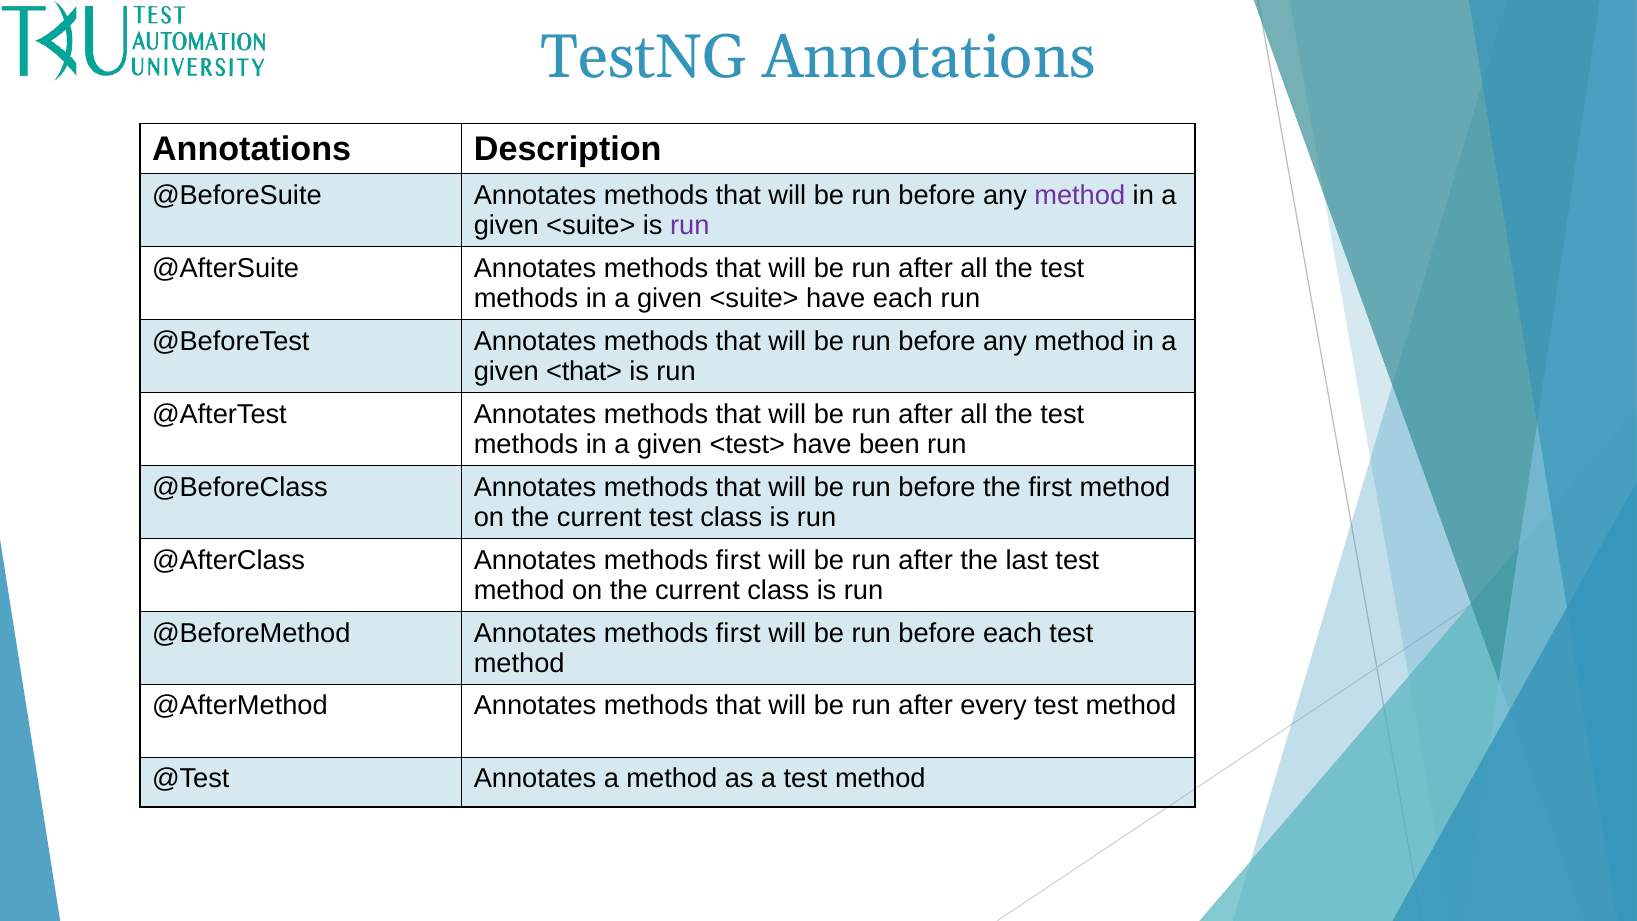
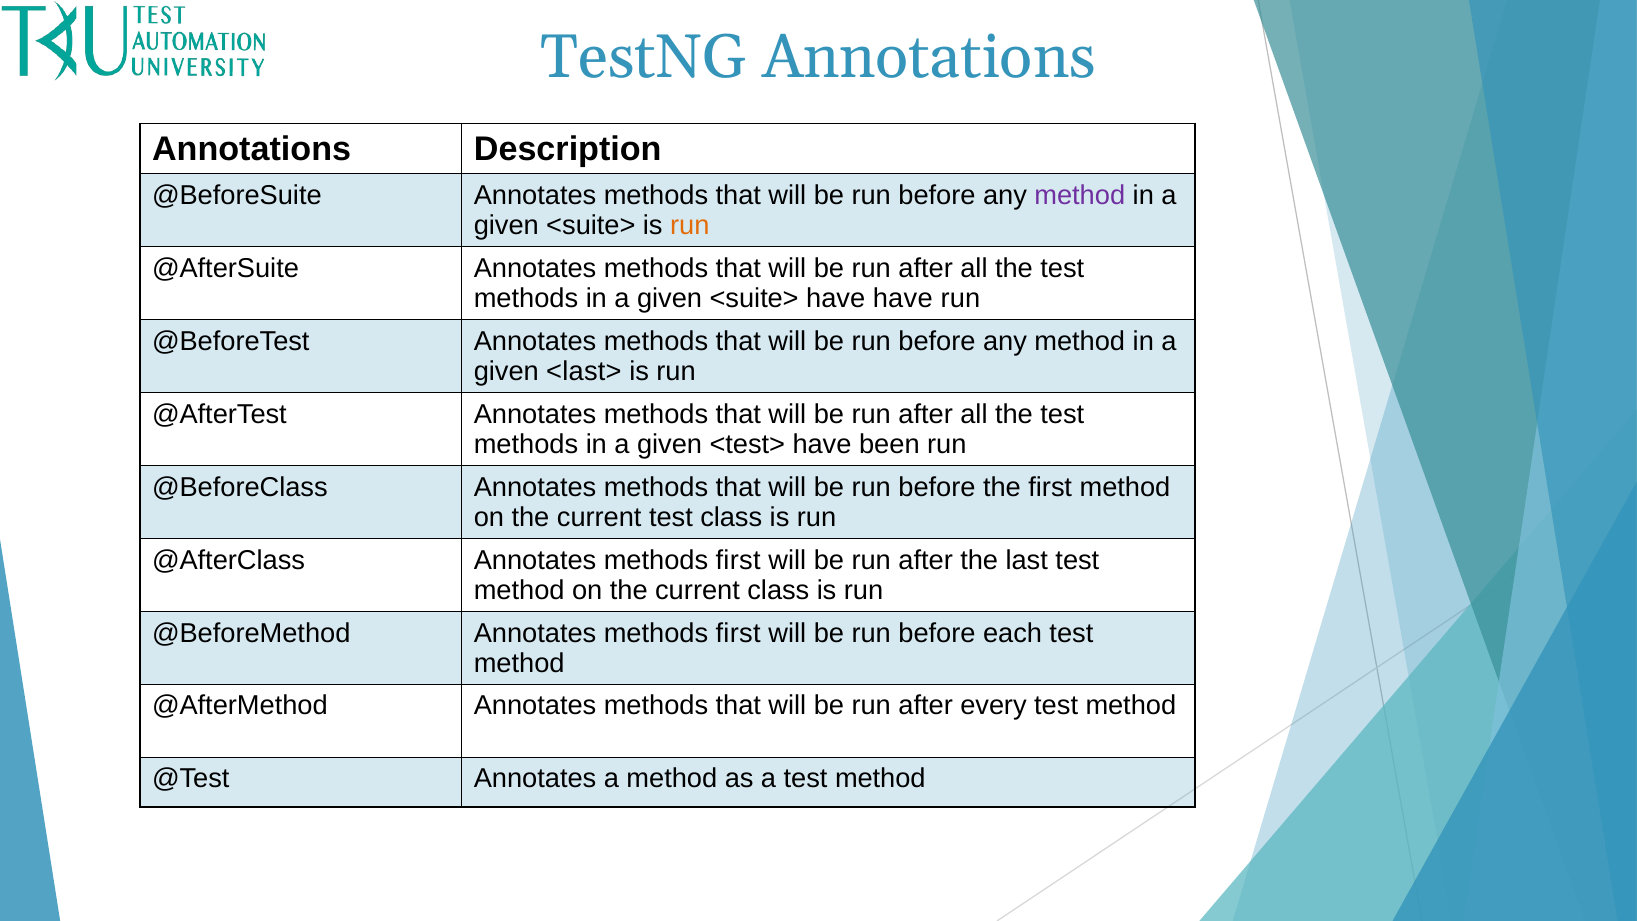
run at (690, 226) colour: purple -> orange
have each: each -> have
<that>: <that> -> <last>
